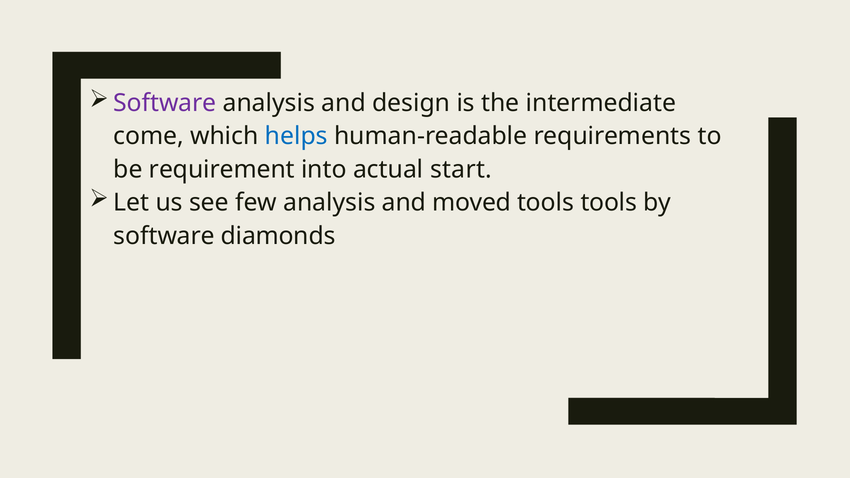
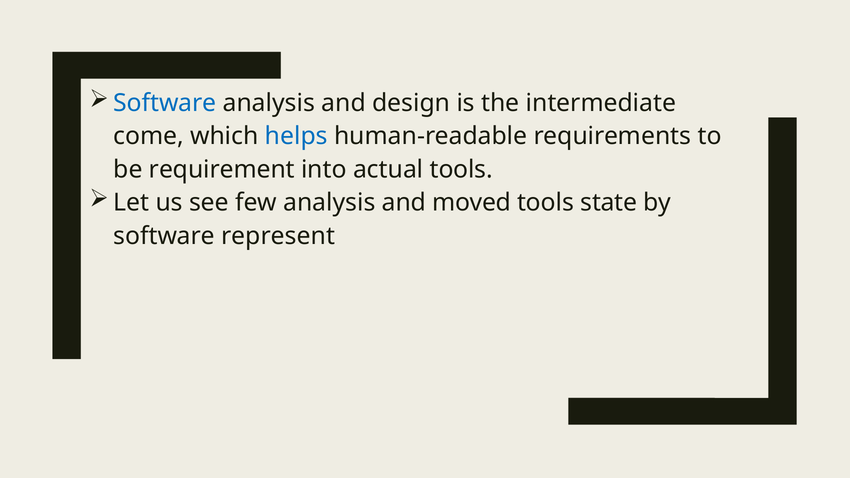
Software at (165, 103) colour: purple -> blue
actual start: start -> tools
tools tools: tools -> state
diamonds: diamonds -> represent
